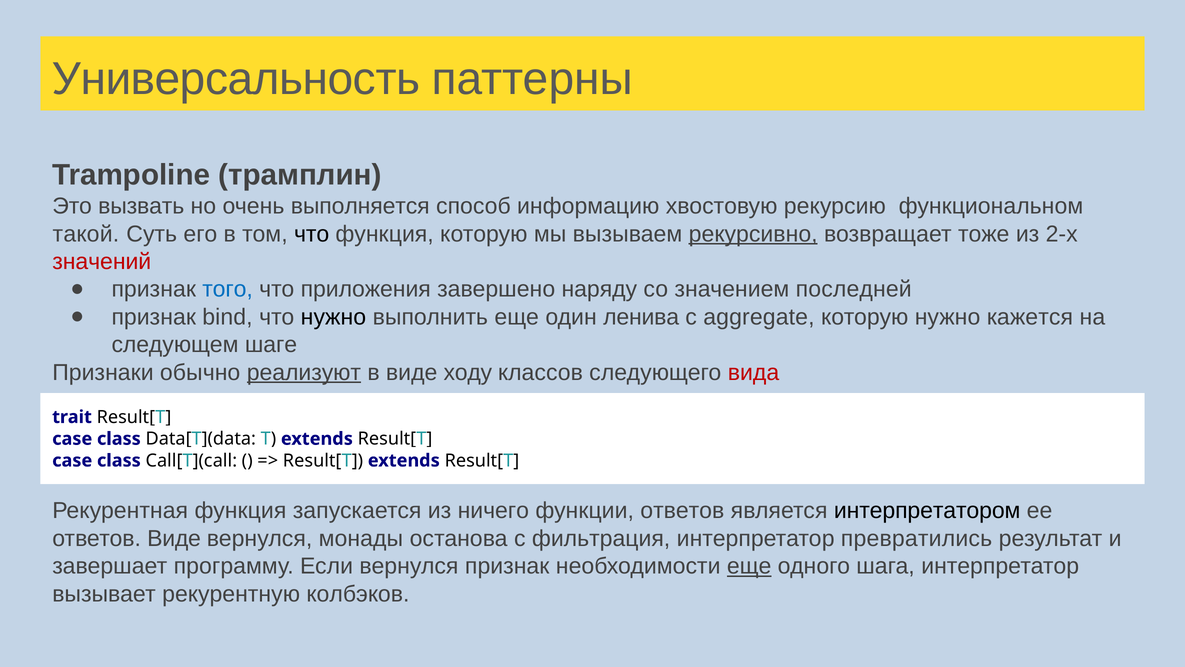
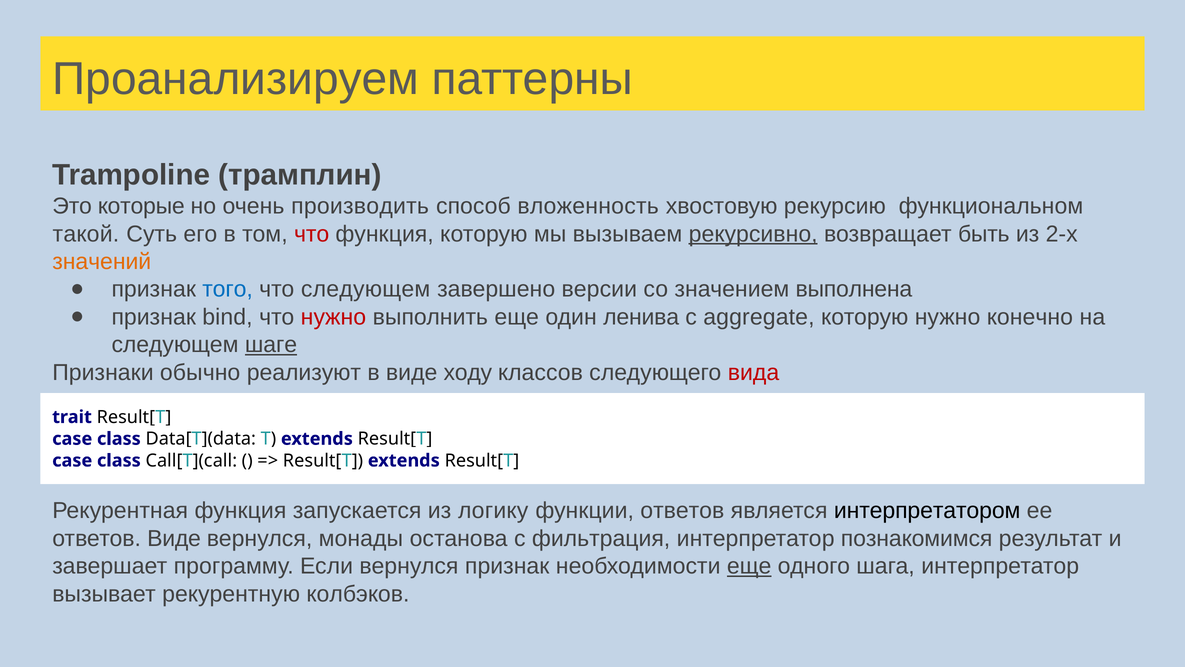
Универсальность: Универсальность -> Проанализируем
вызвать: вызвать -> которые
выполняется: выполняется -> производить
информацию: информацию -> вложенность
что at (312, 234) colour: black -> red
тоже: тоже -> быть
значений colour: red -> orange
что приложения: приложения -> следующем
наряду: наряду -> версии
последней: последней -> выполнена
нужно at (333, 317) colour: black -> red
кажется: кажется -> конечно
шаге underline: none -> present
реализуют underline: present -> none
ничего: ничего -> логику
превратились: превратились -> познакомимся
